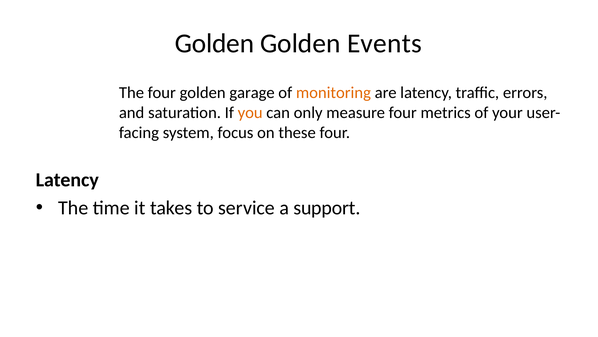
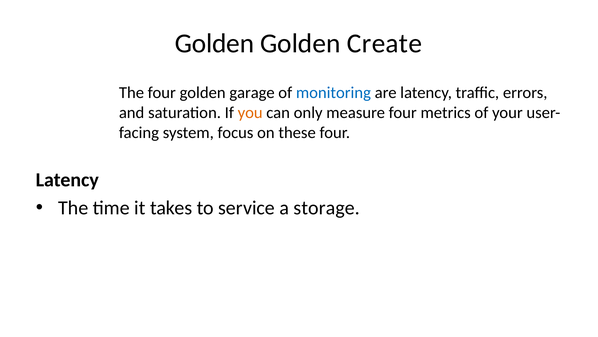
Events: Events -> Create
monitoring colour: orange -> blue
support: support -> storage
